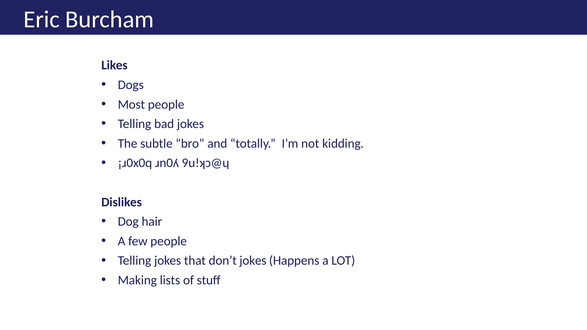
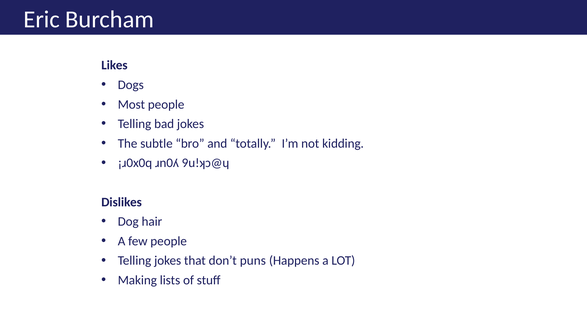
don’t jokes: jokes -> puns
